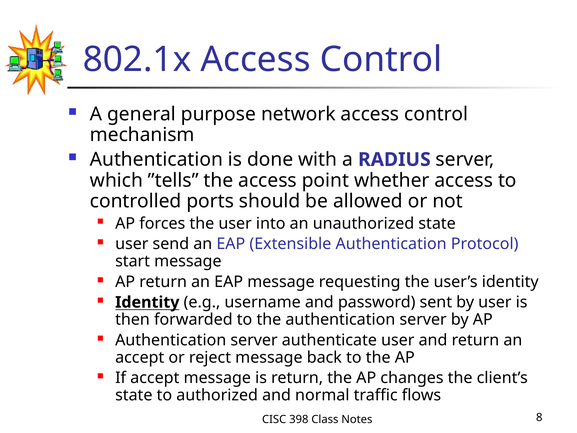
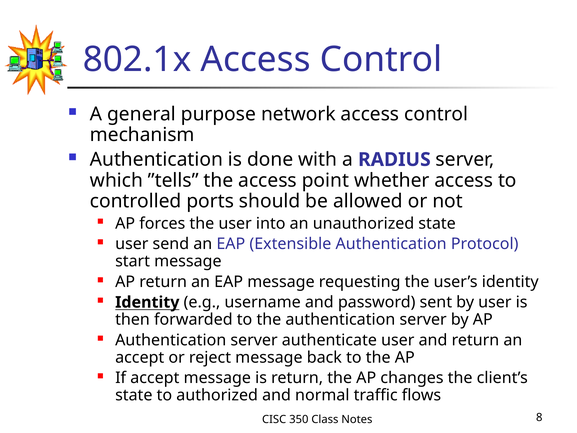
398: 398 -> 350
